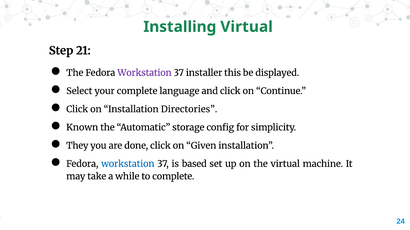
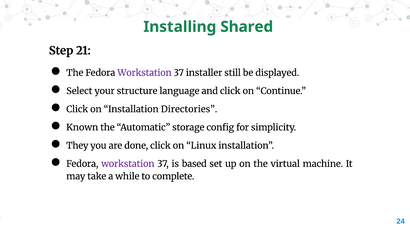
Installing Virtual: Virtual -> Shared
this: this -> still
your complete: complete -> structure
Given: Given -> Linux
workstation at (128, 164) colour: blue -> purple
